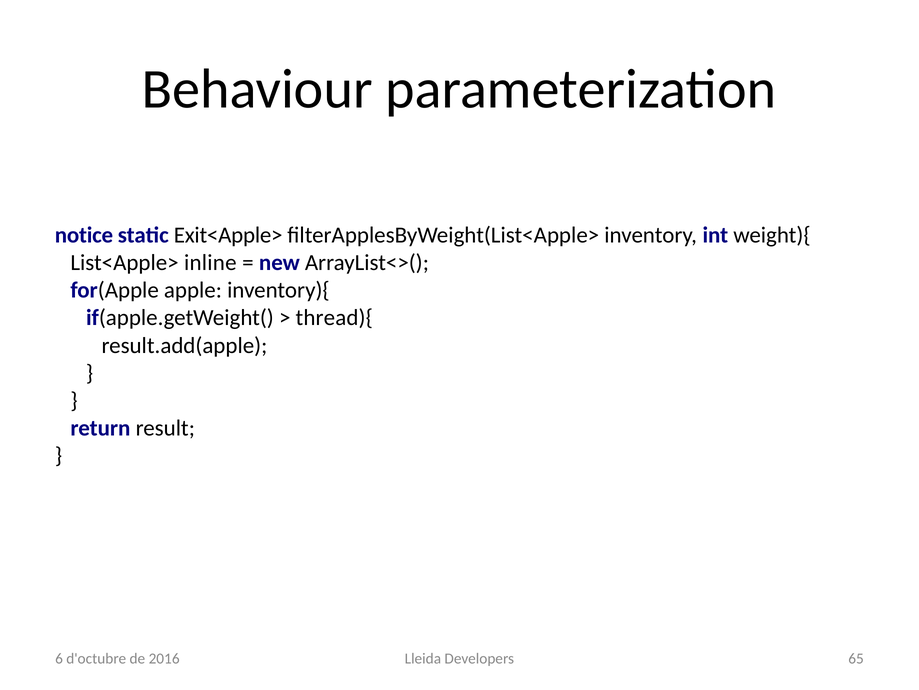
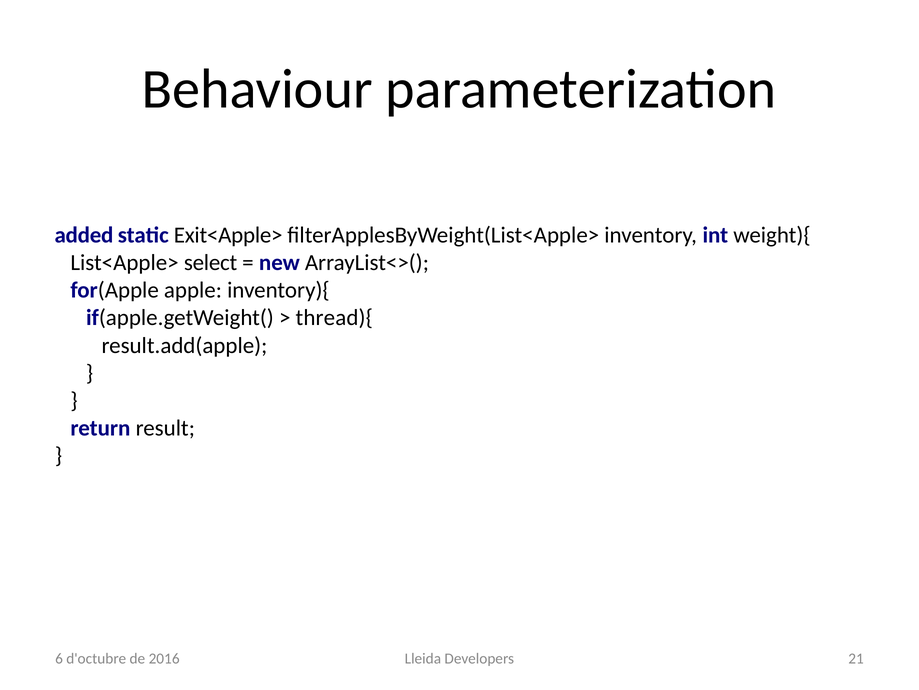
notice: notice -> added
inline: inline -> select
65: 65 -> 21
